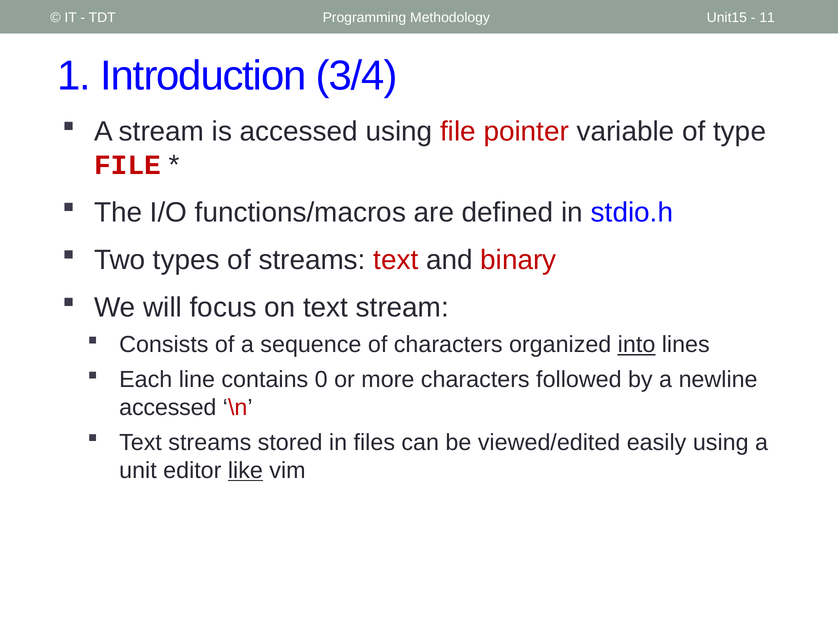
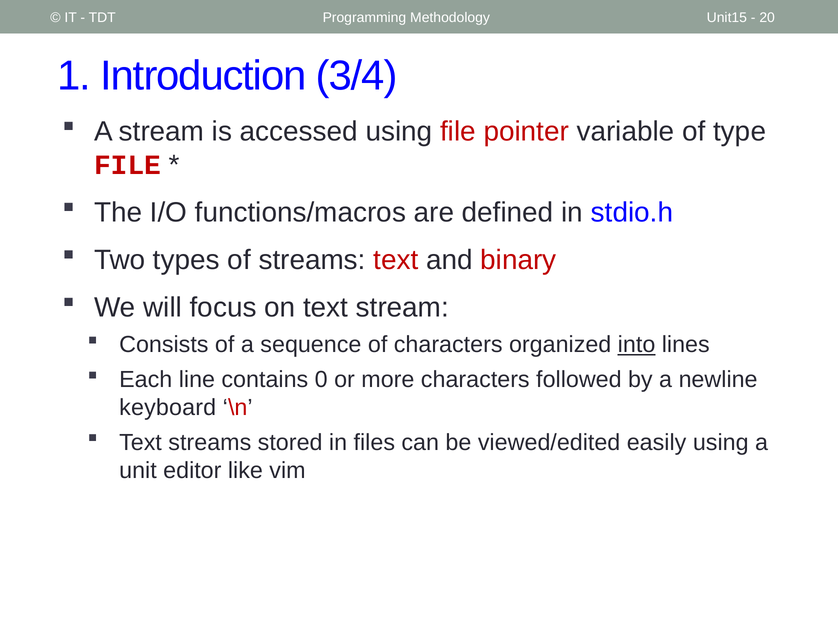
11: 11 -> 20
accessed at (168, 408): accessed -> keyboard
like underline: present -> none
